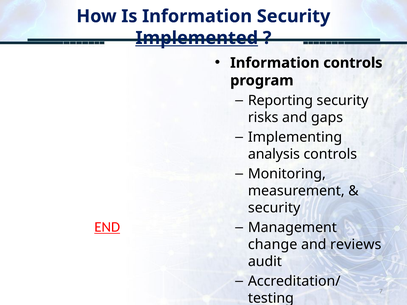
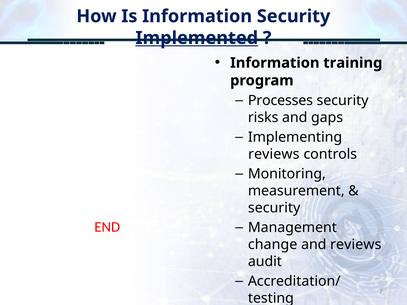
Information controls: controls -> training
Reporting: Reporting -> Processes
analysis at (274, 154): analysis -> reviews
END underline: present -> none
